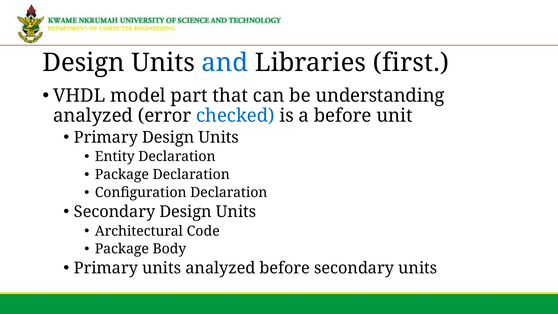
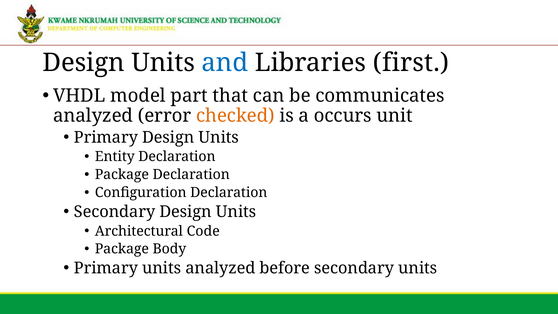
understanding: understanding -> communicates
checked colour: blue -> orange
a before: before -> occurs
